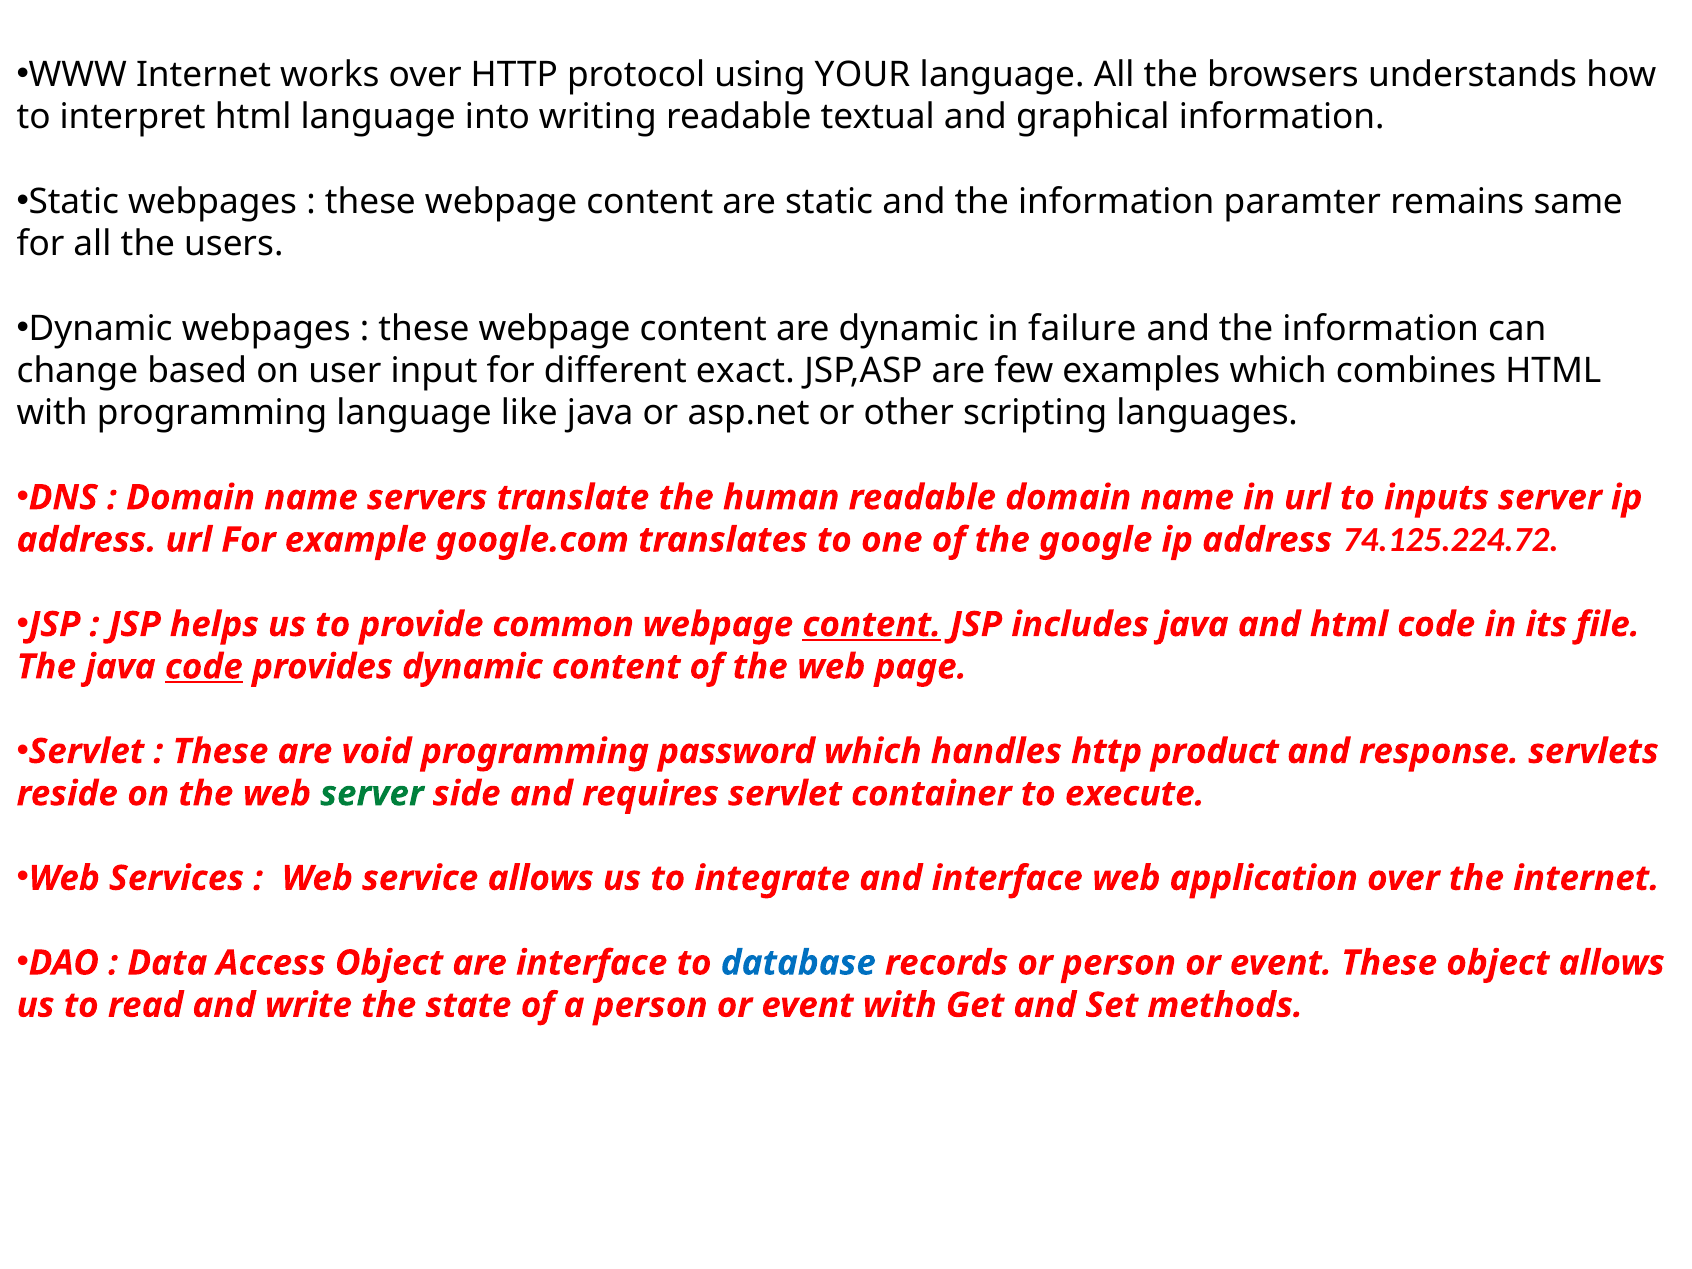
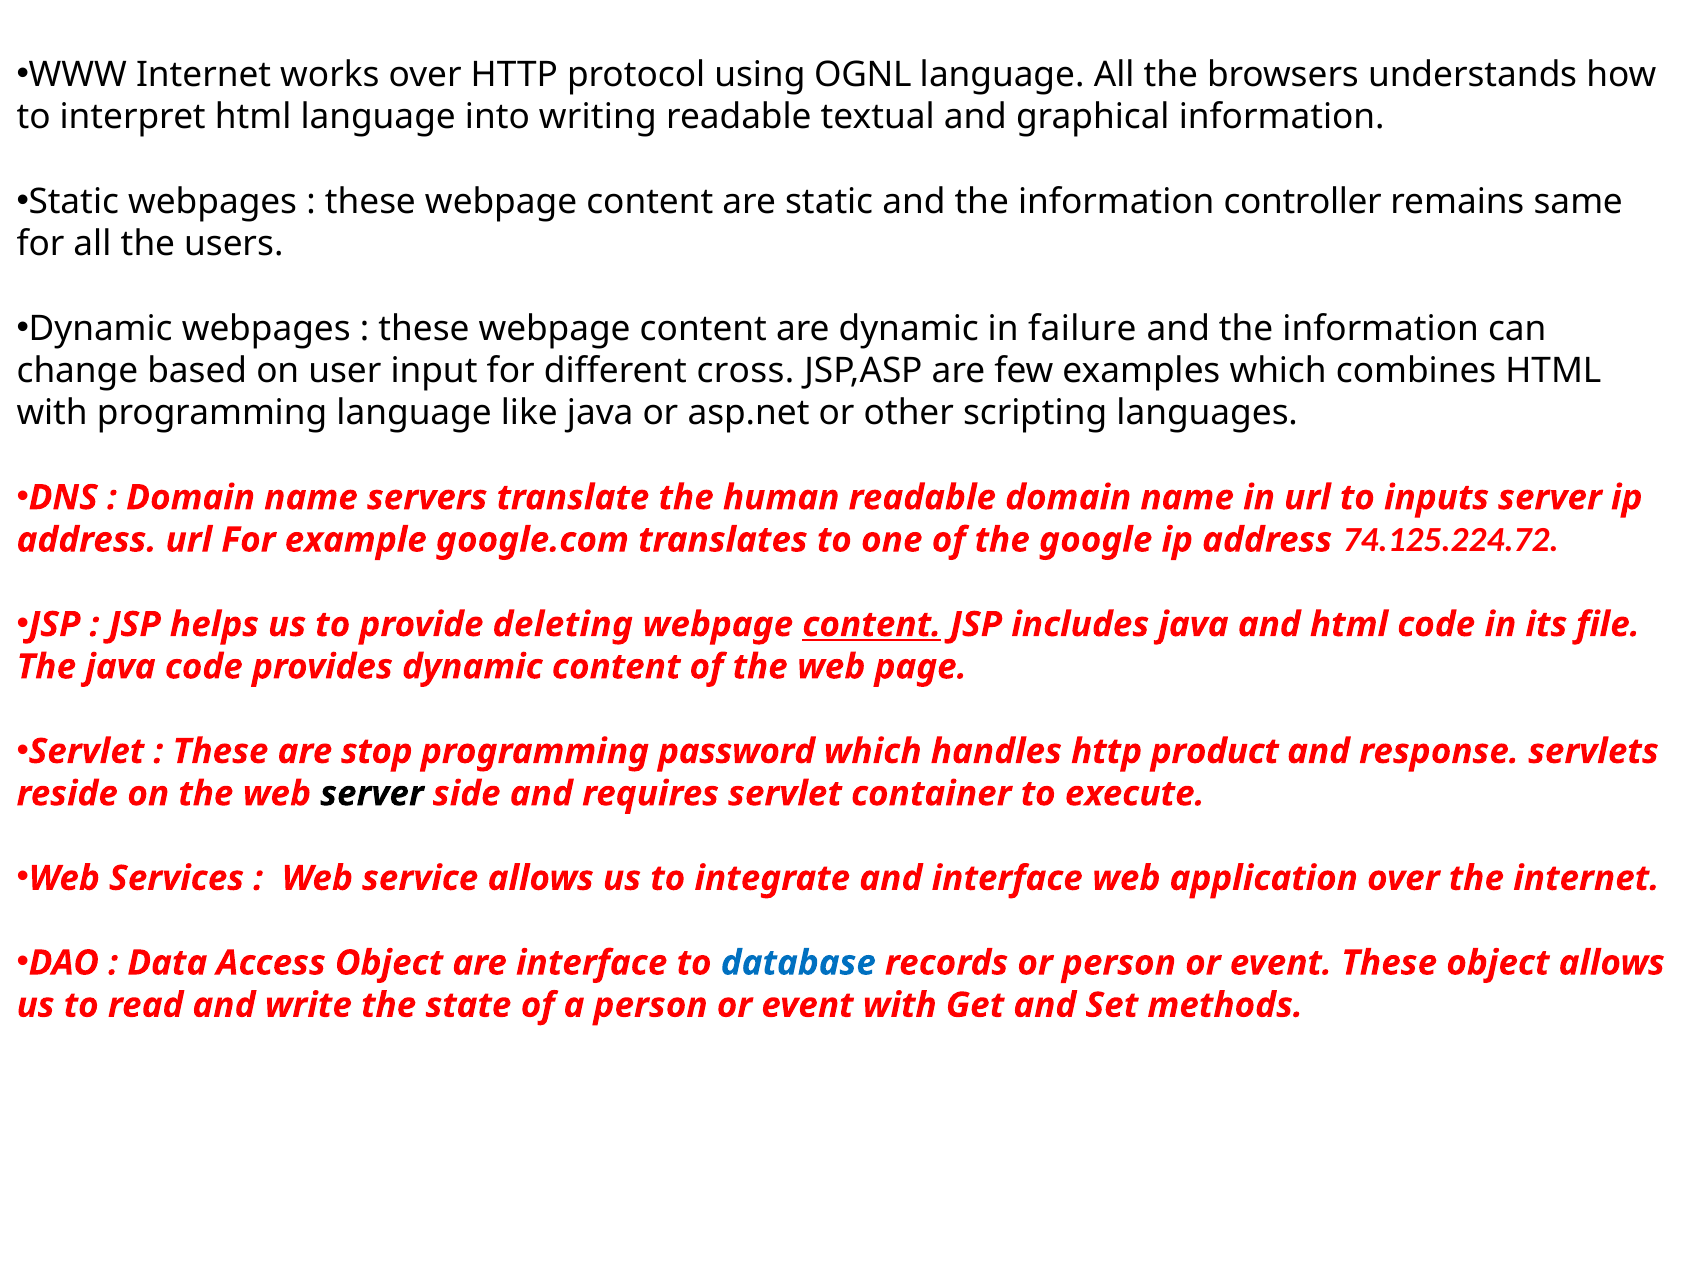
YOUR: YOUR -> OGNL
paramter: paramter -> controller
exact: exact -> cross
common: common -> deleting
code at (204, 667) underline: present -> none
void: void -> stop
server at (372, 794) colour: green -> black
